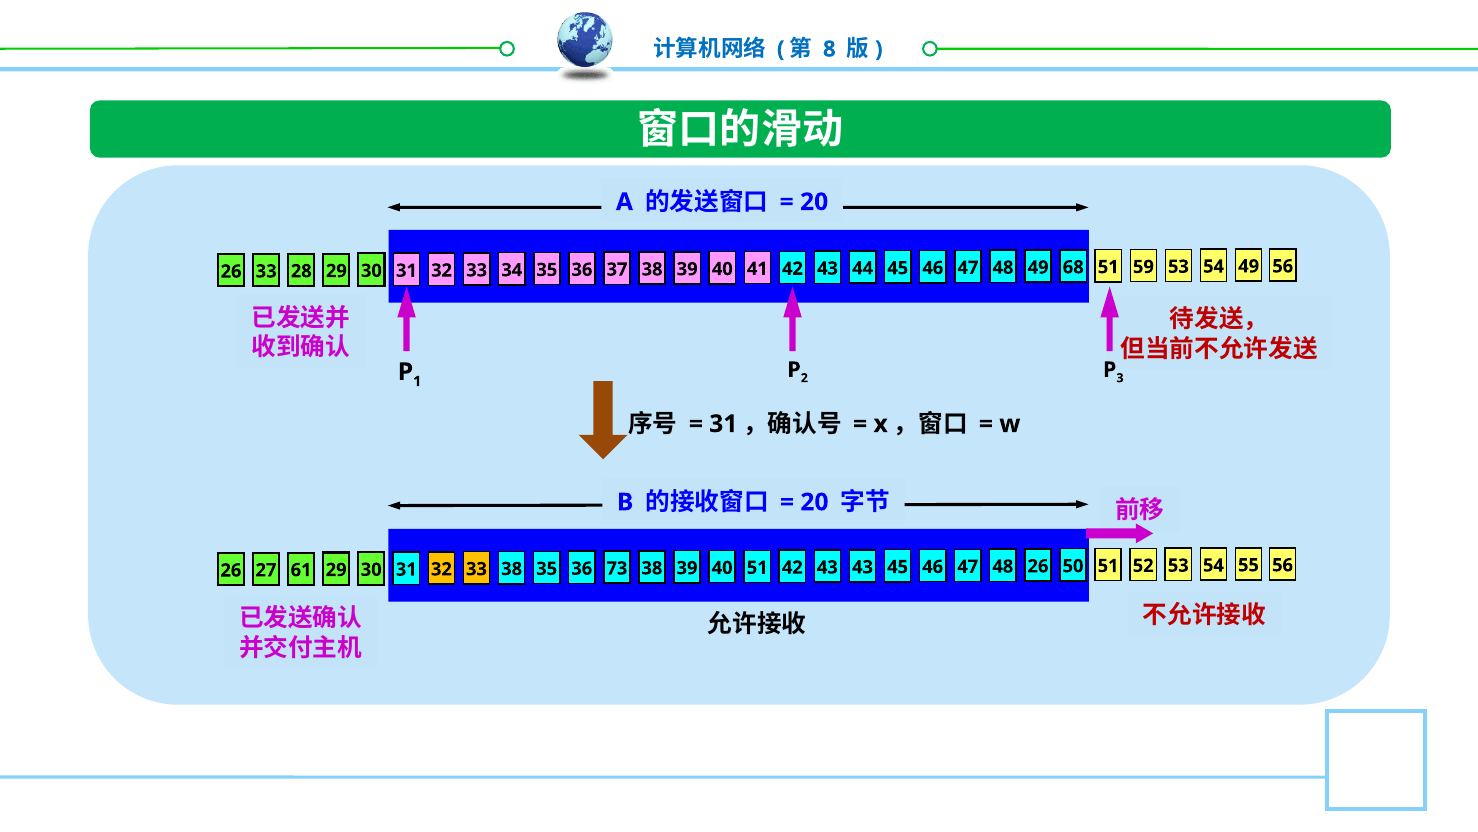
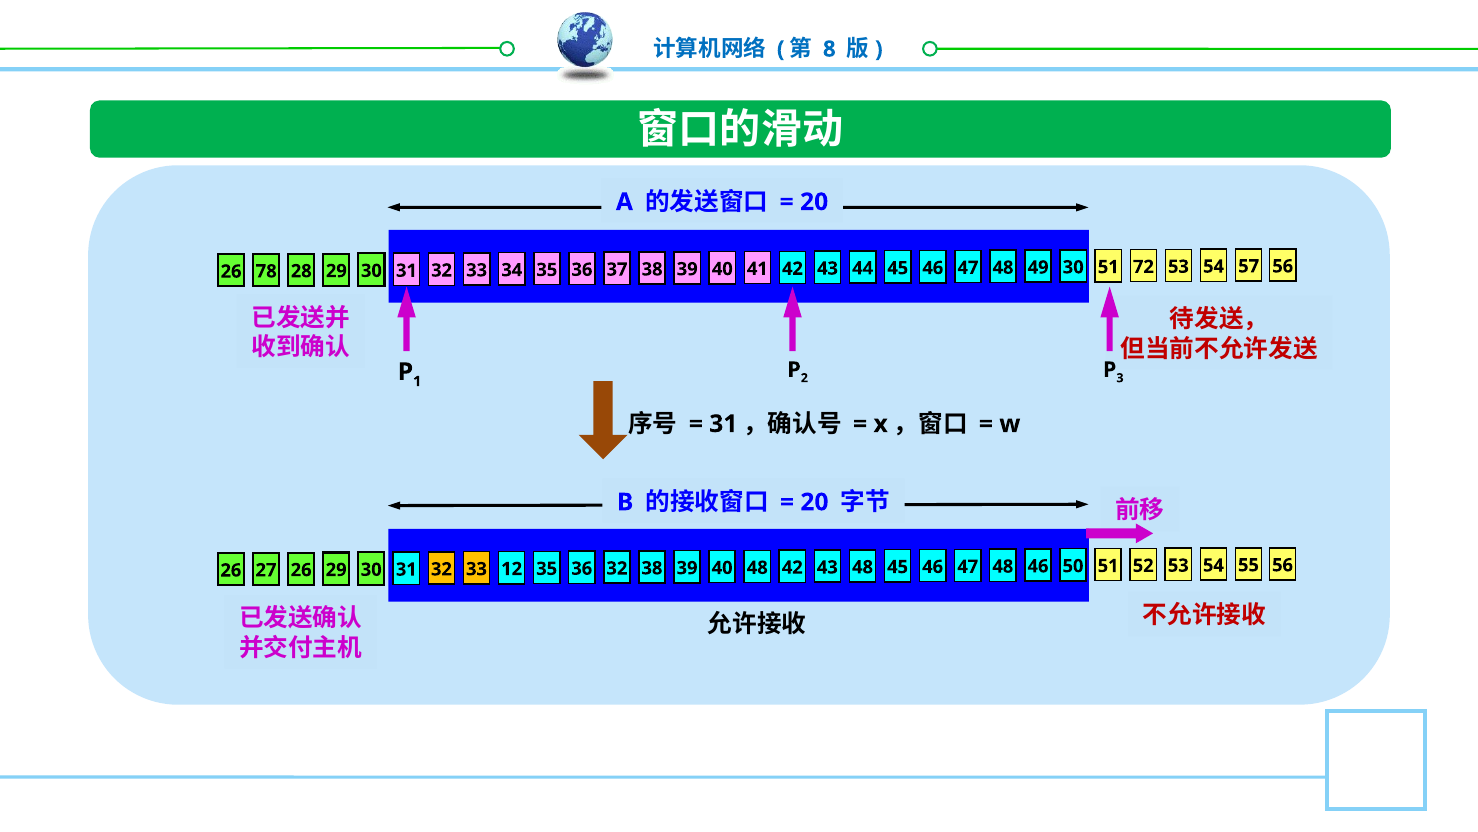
26 33: 33 -> 78
49 68: 68 -> 30
59: 59 -> 72
54 49: 49 -> 57
27 61: 61 -> 26
33 38: 38 -> 12
36 73: 73 -> 32
40 51: 51 -> 48
43 43: 43 -> 48
48 26: 26 -> 46
